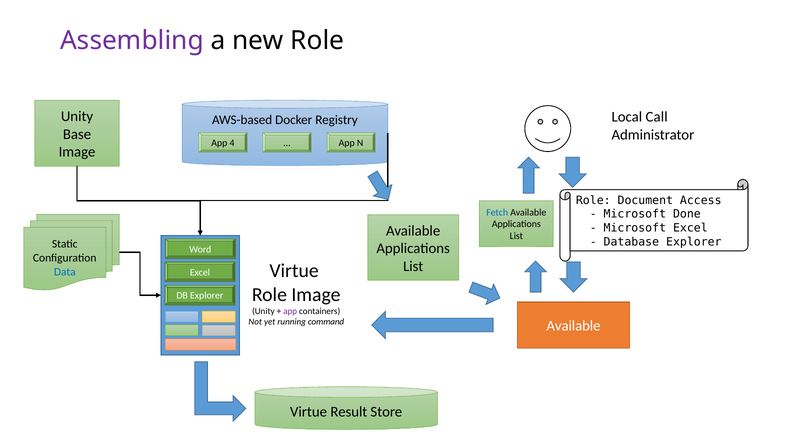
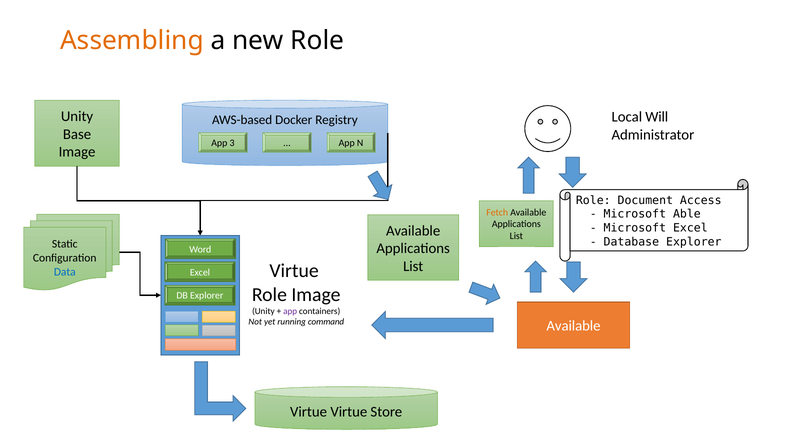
Assembling colour: purple -> orange
Call: Call -> Will
4: 4 -> 3
Fetch colour: blue -> orange
Done: Done -> Able
Virtue Result: Result -> Virtue
